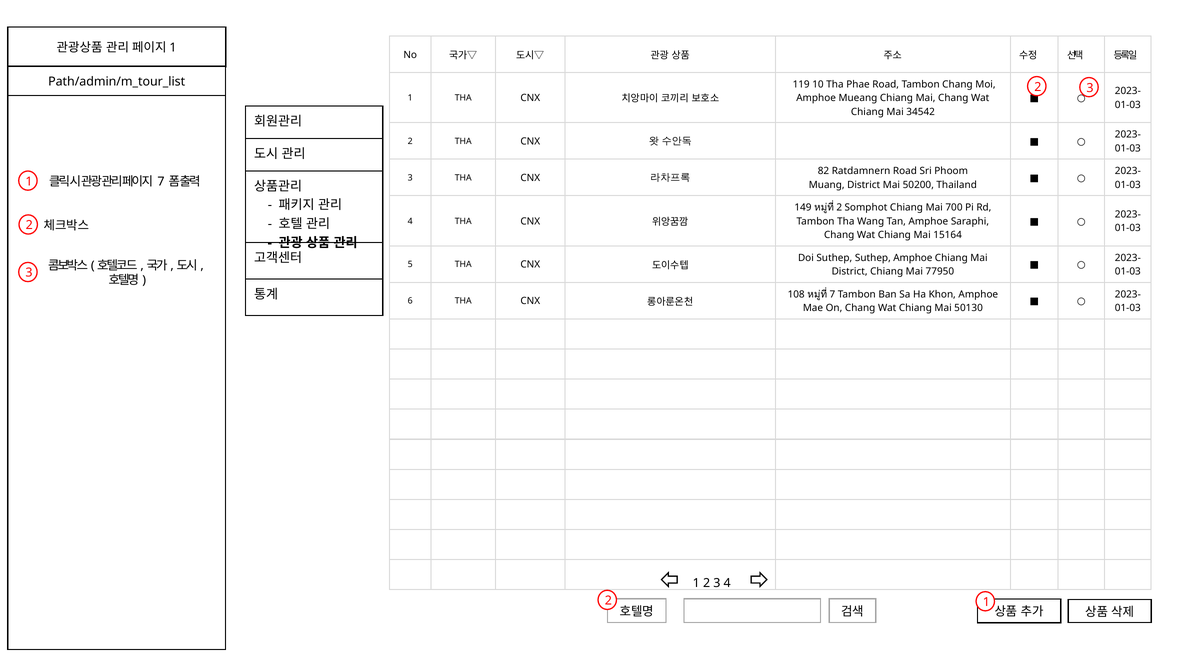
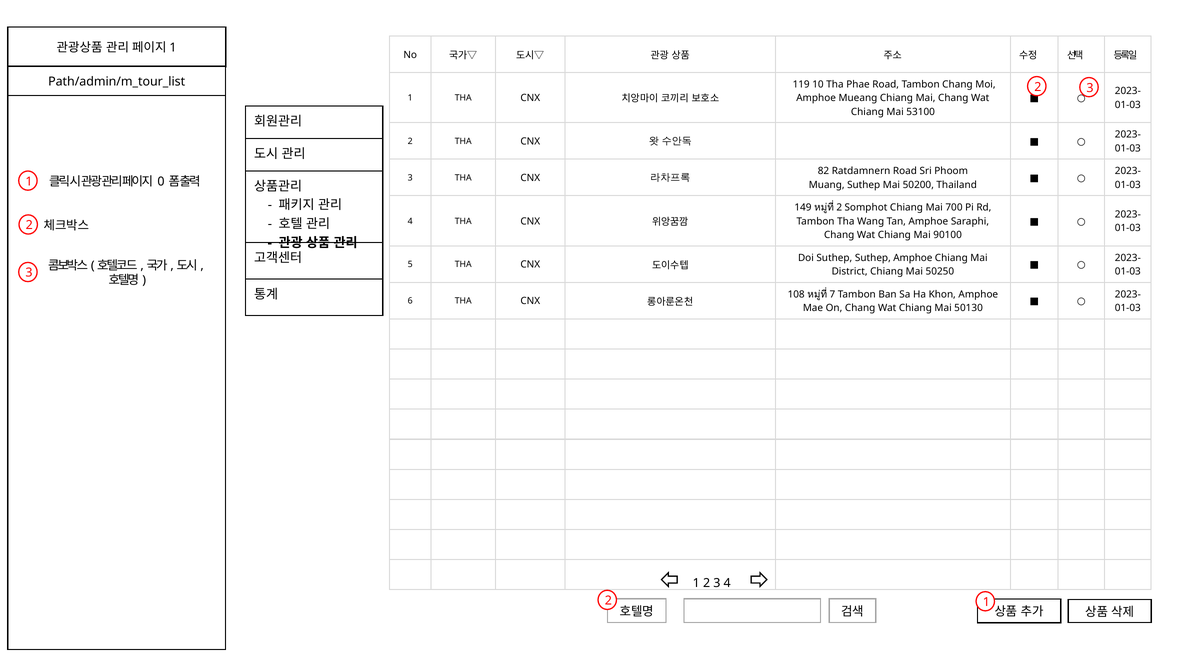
34542: 34542 -> 53100
7 at (161, 182): 7 -> 0
Muang District: District -> Suthep
15164: 15164 -> 90100
77950: 77950 -> 50250
